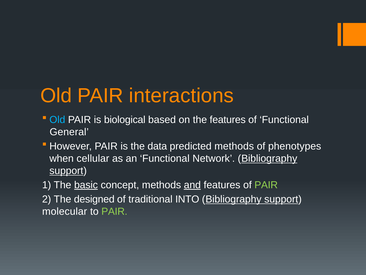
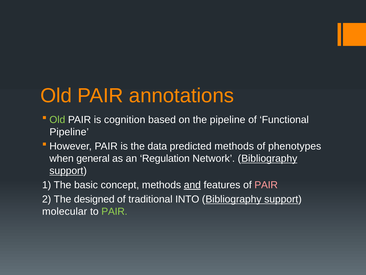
interactions: interactions -> annotations
Old at (57, 120) colour: light blue -> light green
biological: biological -> cognition
the features: features -> pipeline
General at (69, 132): General -> Pipeline
cellular: cellular -> general
an Functional: Functional -> Regulation
basic underline: present -> none
PAIR at (266, 185) colour: light green -> pink
